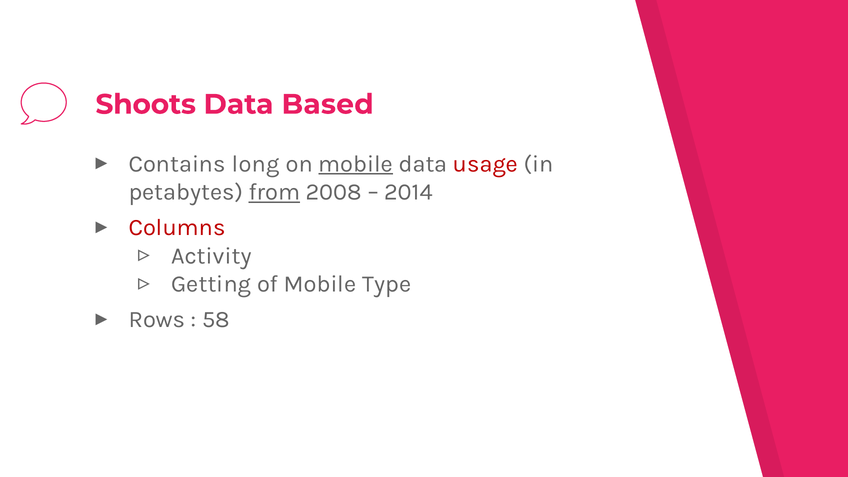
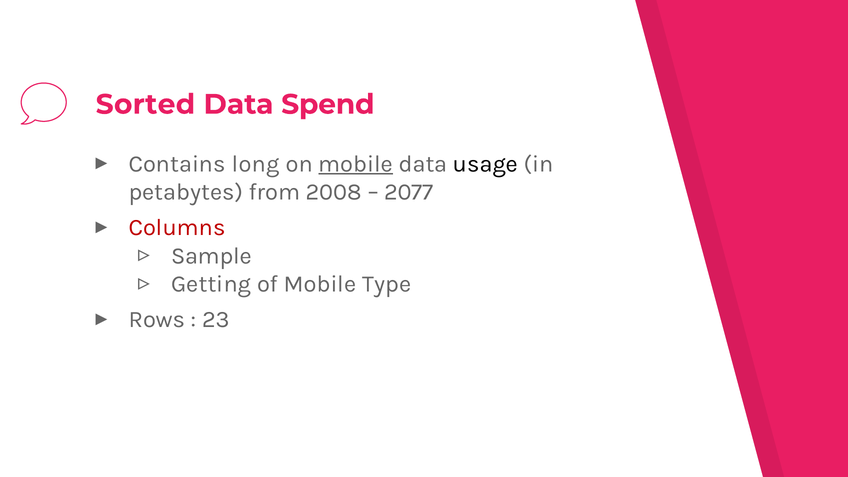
Shoots: Shoots -> Sorted
Based: Based -> Spend
usage colour: red -> black
from underline: present -> none
2014: 2014 -> 2077
Activity: Activity -> Sample
58: 58 -> 23
